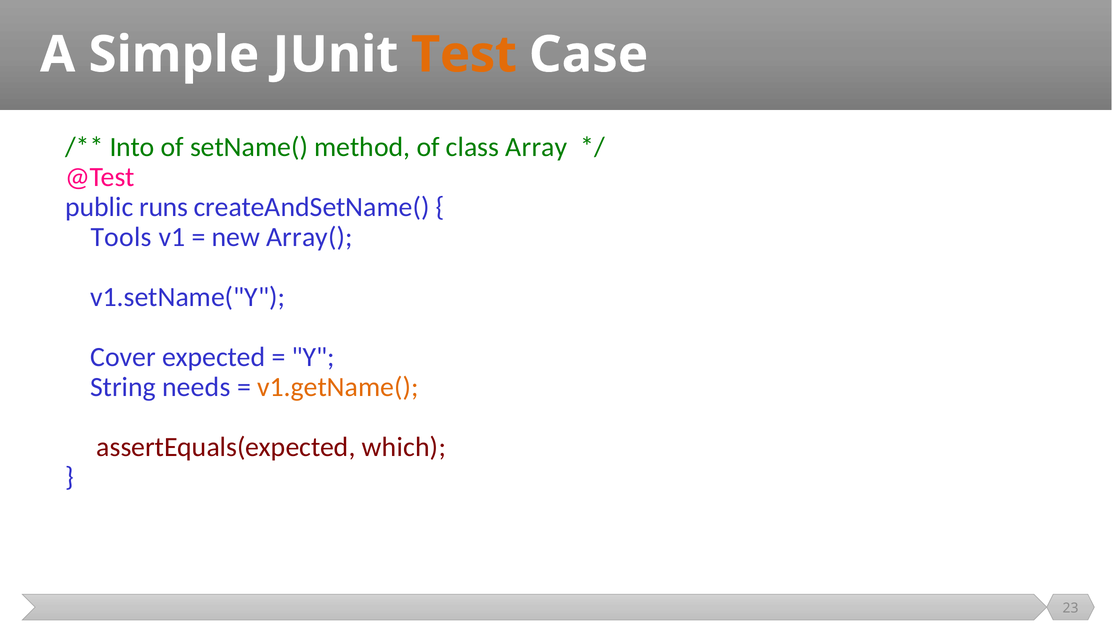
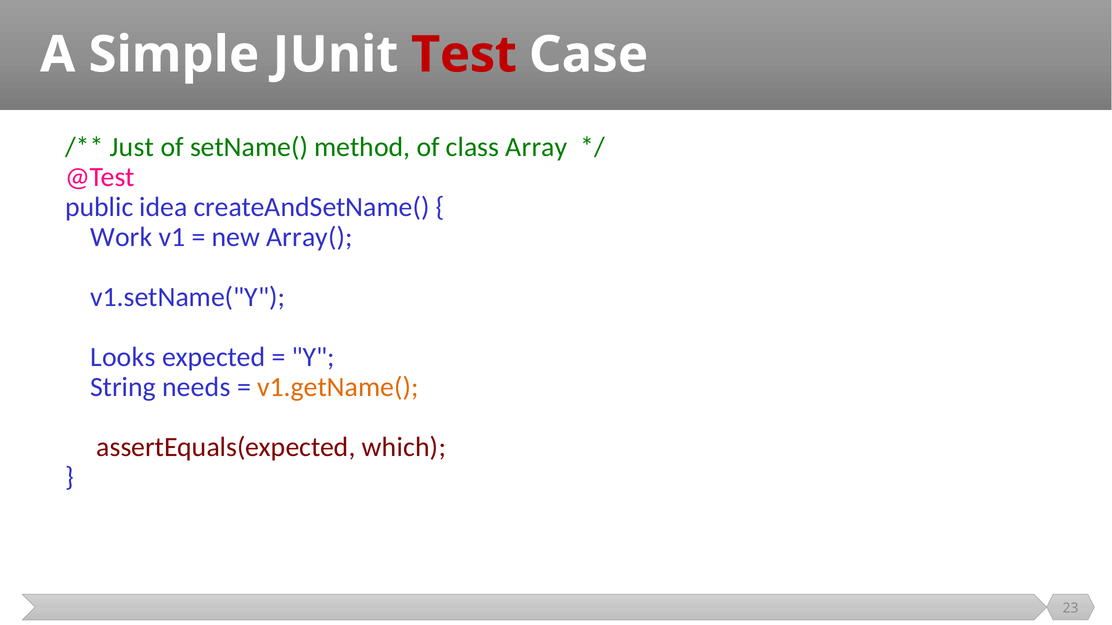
Test colour: orange -> red
Into: Into -> Just
runs: runs -> idea
Tools: Tools -> Work
Cover: Cover -> Looks
